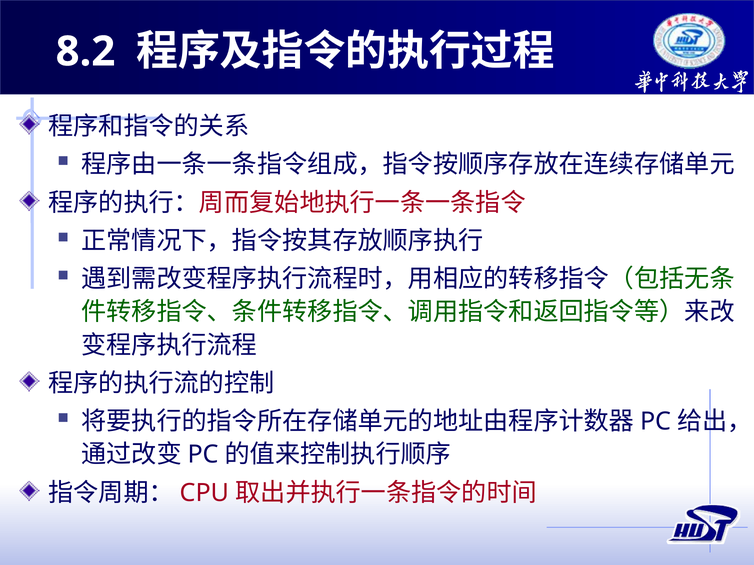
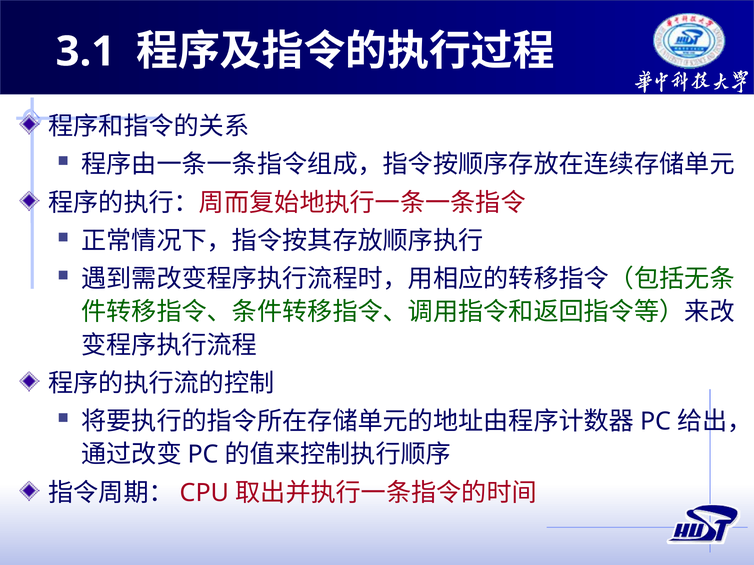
8.2: 8.2 -> 3.1
